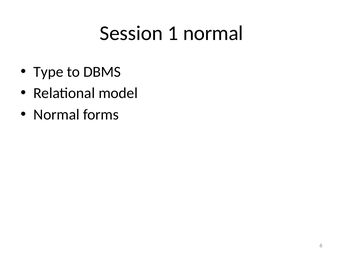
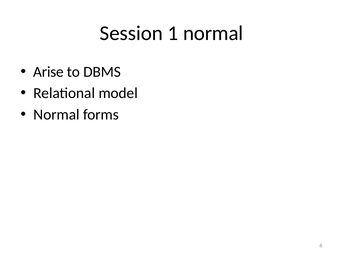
Type: Type -> Arise
